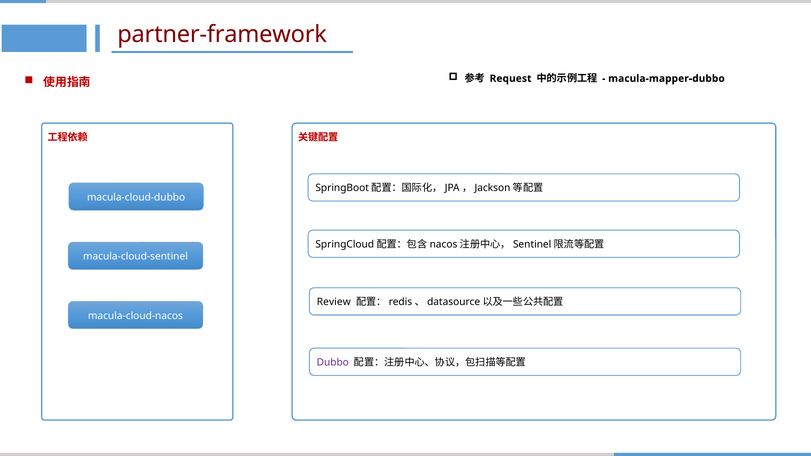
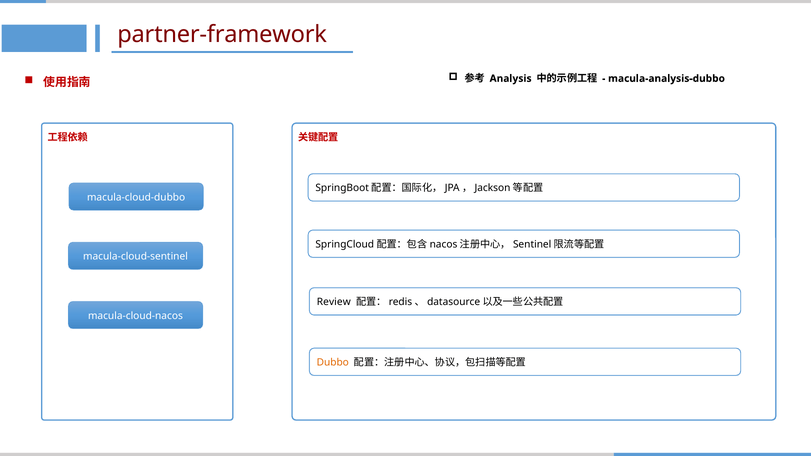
Request: Request -> Analysis
macula-mapper-dubbo: macula-mapper-dubbo -> macula-analysis-dubbo
Dubbo colour: purple -> orange
